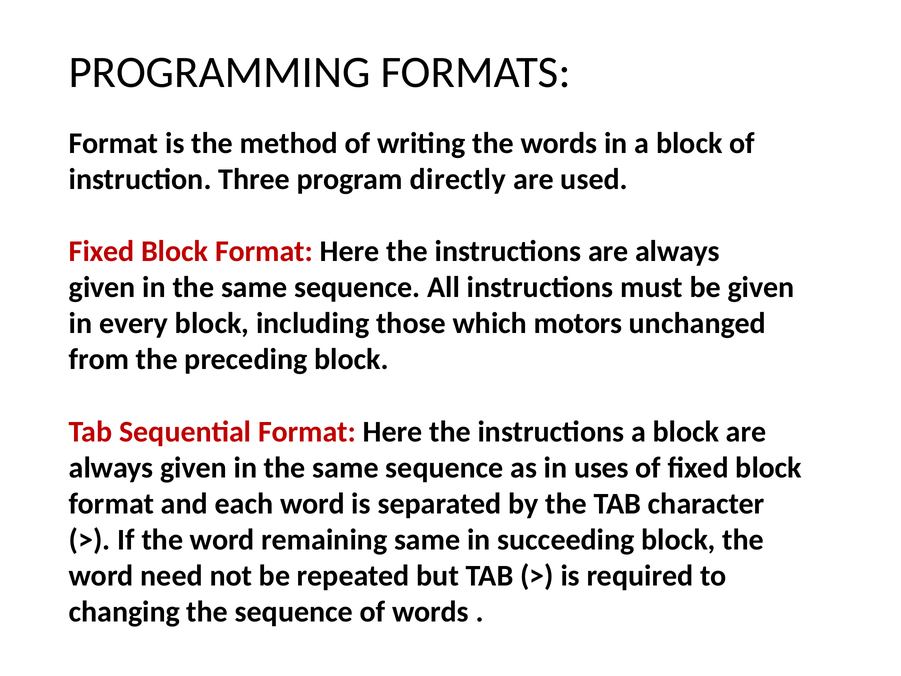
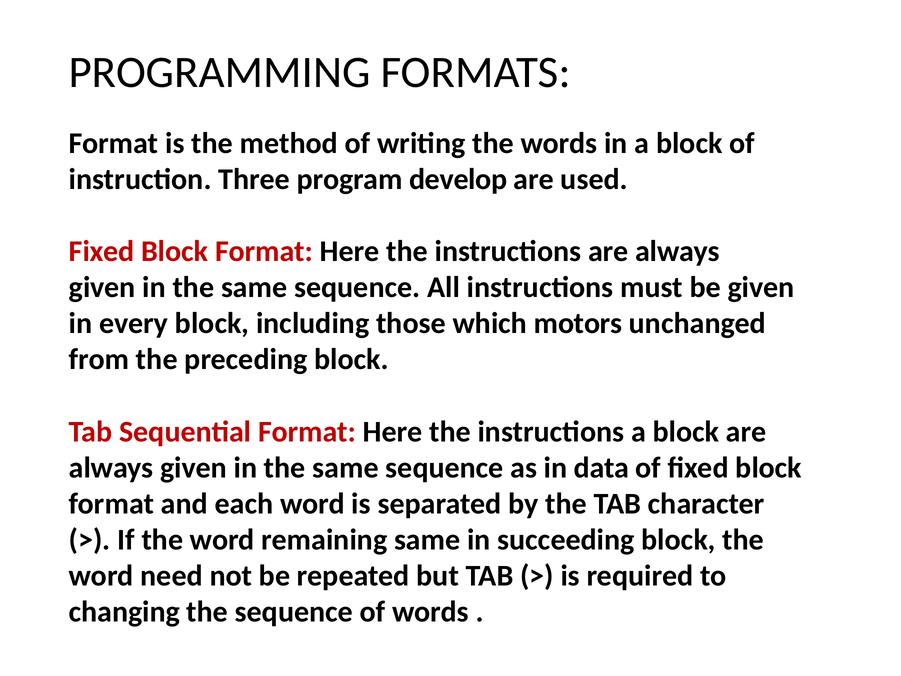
directly: directly -> develop
uses: uses -> data
